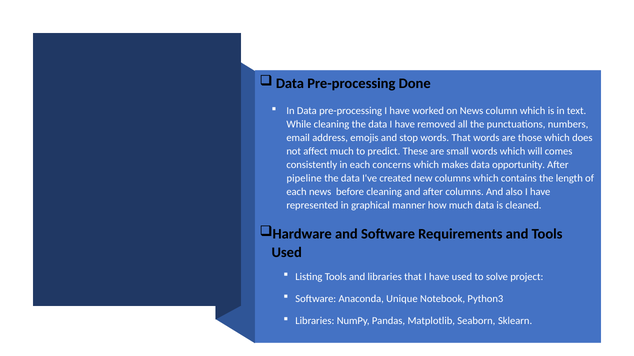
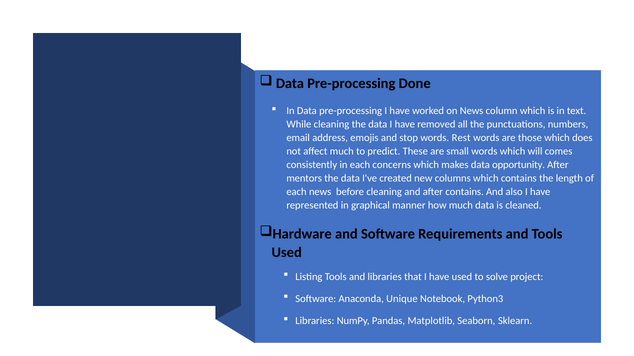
words That: That -> Rest
pipeline: pipeline -> mentors
after columns: columns -> contains
